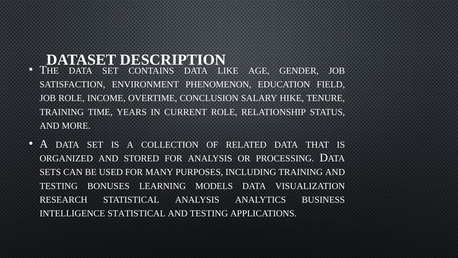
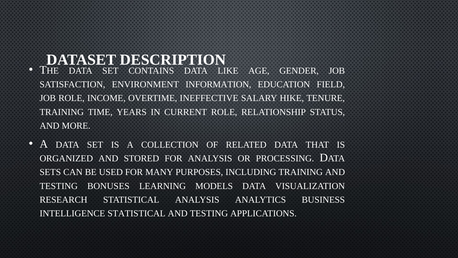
PHENOMENON: PHENOMENON -> INFORMATION
CONCLUSION: CONCLUSION -> INEFFECTIVE
